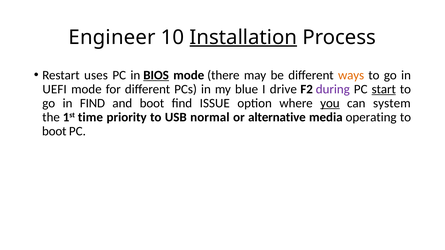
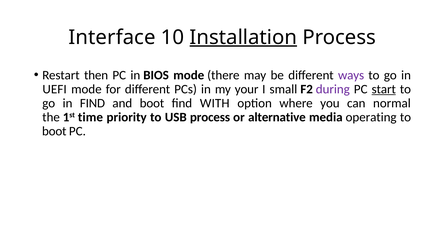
Engineer: Engineer -> Interface
uses: uses -> then
BIOS underline: present -> none
ways colour: orange -> purple
blue: blue -> your
drive: drive -> small
ISSUE: ISSUE -> WITH
you underline: present -> none
system: system -> normal
USB normal: normal -> process
